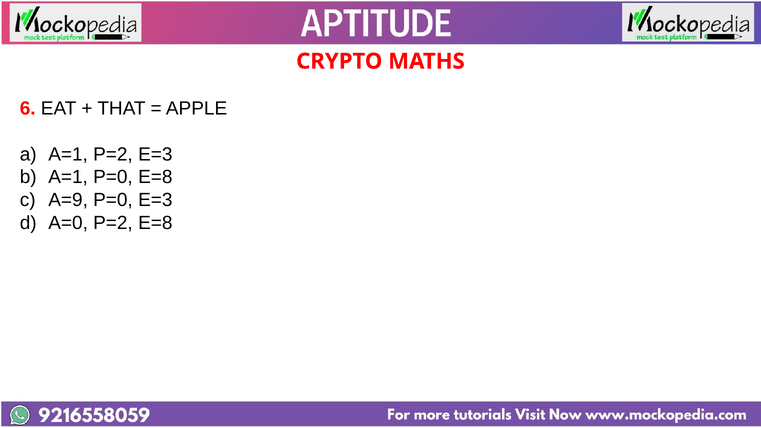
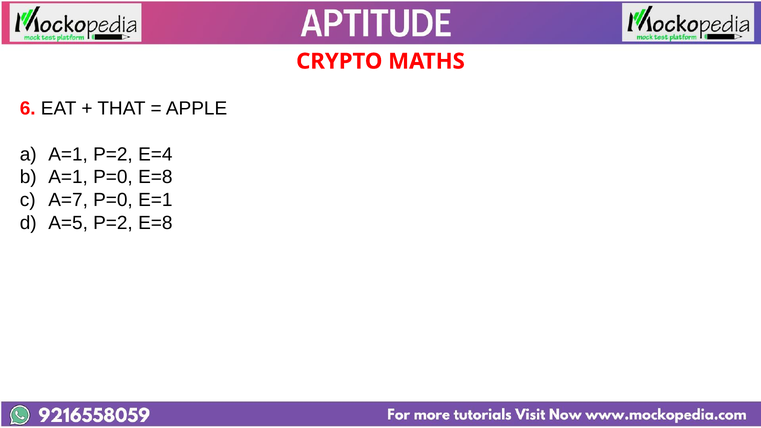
P=2 E=3: E=3 -> E=4
A=9: A=9 -> A=7
P=0 E=3: E=3 -> E=1
A=0: A=0 -> A=5
